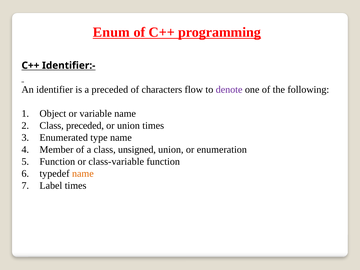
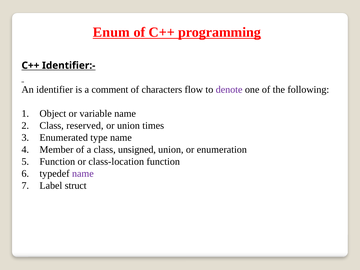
a preceded: preceded -> comment
Class preceded: preceded -> reserved
class-variable: class-variable -> class-location
name at (83, 174) colour: orange -> purple
Label times: times -> struct
